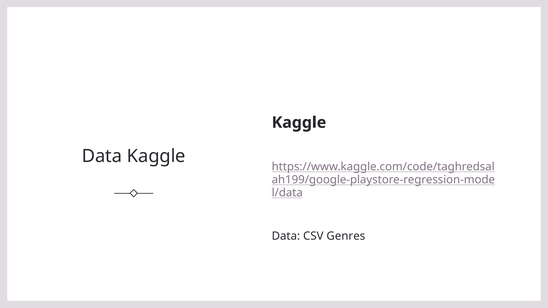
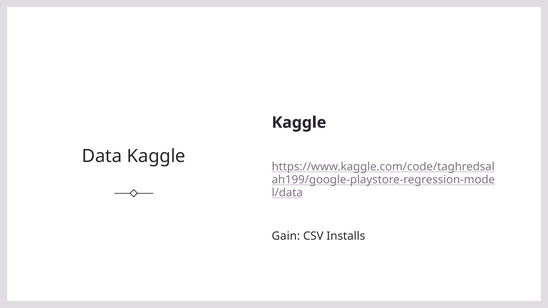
Data at (286, 236): Data -> Gain
Genres: Genres -> Installs
